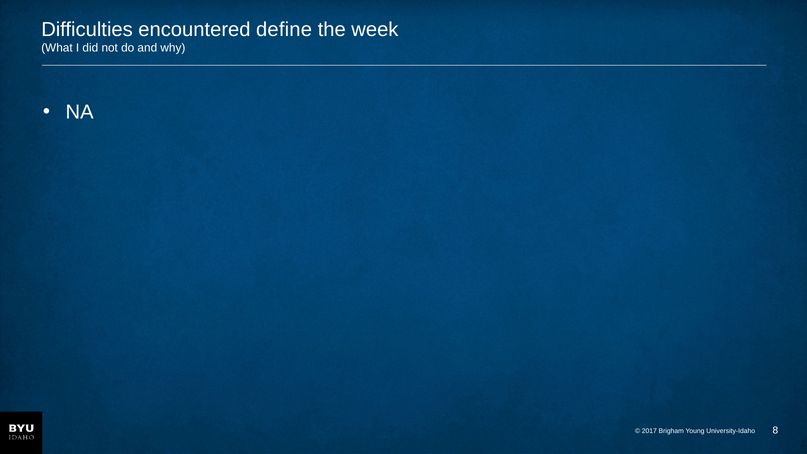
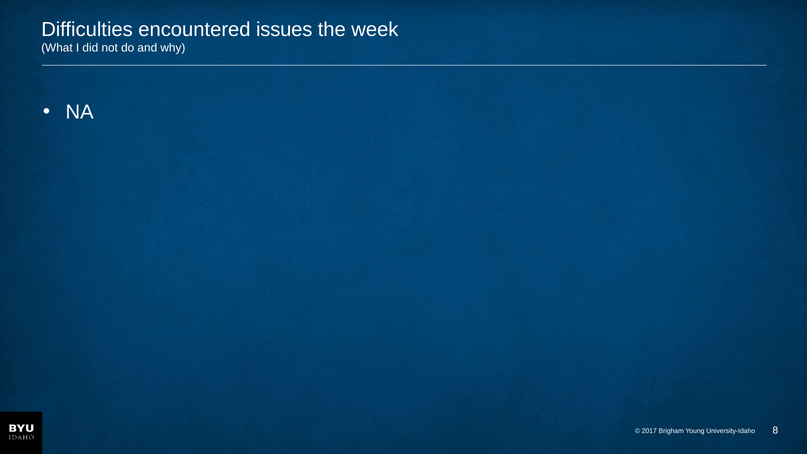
define: define -> issues
